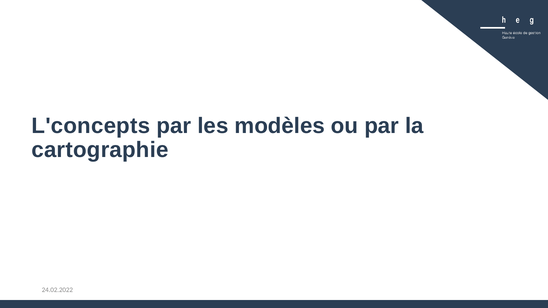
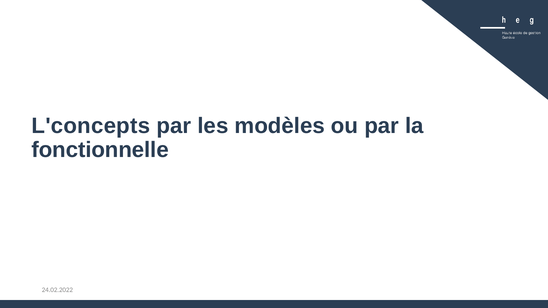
cartographie: cartographie -> fonctionnelle
